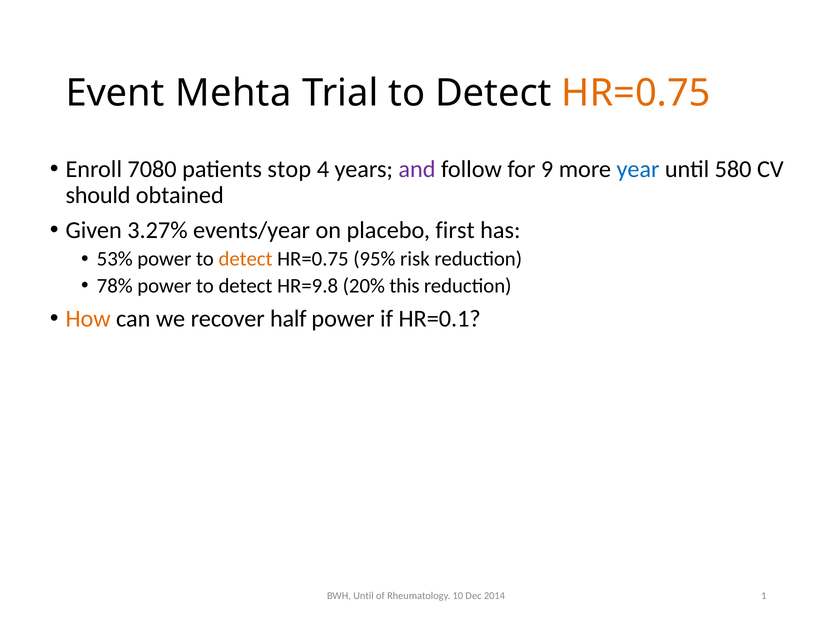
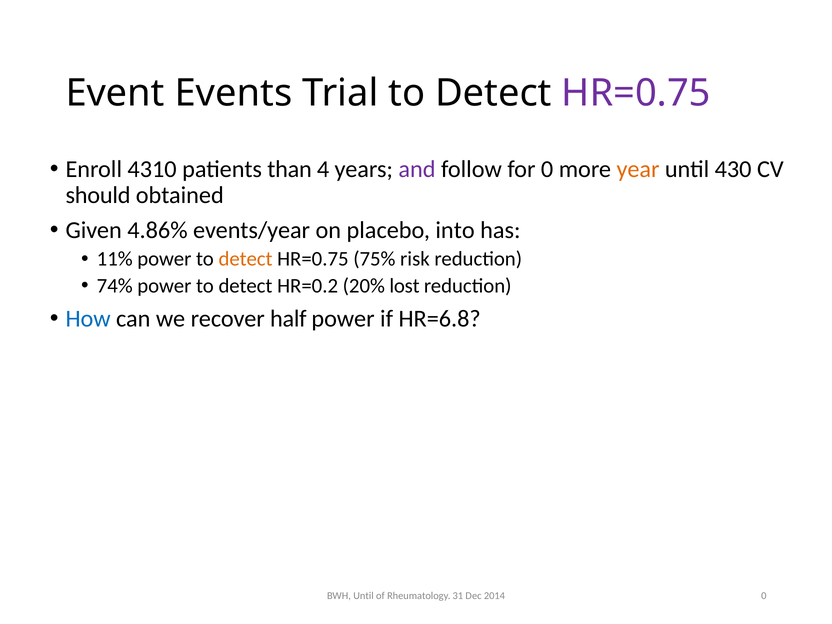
Mehta: Mehta -> Events
HR=0.75 at (636, 93) colour: orange -> purple
7080: 7080 -> 4310
stop: stop -> than
for 9: 9 -> 0
year colour: blue -> orange
580: 580 -> 430
3.27%: 3.27% -> 4.86%
first: first -> into
53%: 53% -> 11%
95%: 95% -> 75%
78%: 78% -> 74%
HR=9.8: HR=9.8 -> HR=0.2
this: this -> lost
How colour: orange -> blue
HR=0.1: HR=0.1 -> HR=6.8
10: 10 -> 31
2014 1: 1 -> 0
